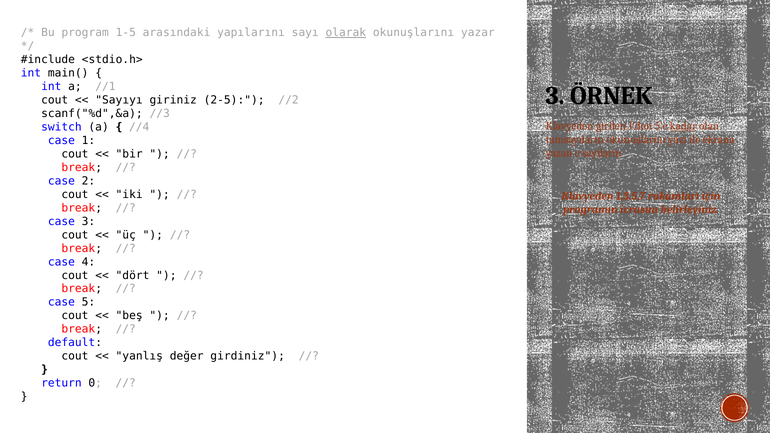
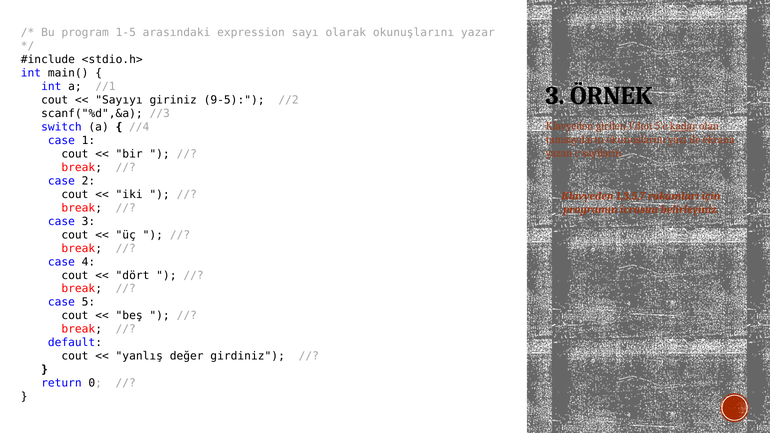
yapılarını: yapılarını -> expression
olarak underline: present -> none
2-5: 2-5 -> 9-5
